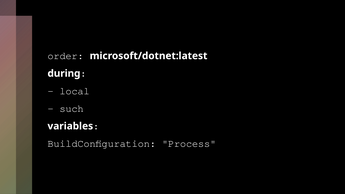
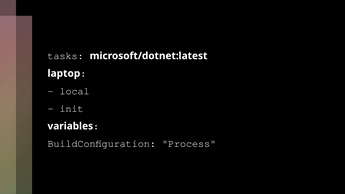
order: order -> tasks
during: during -> laptop
such: such -> init
